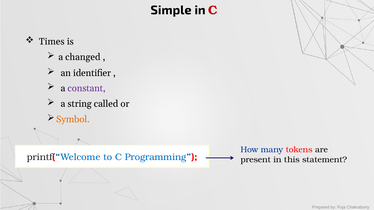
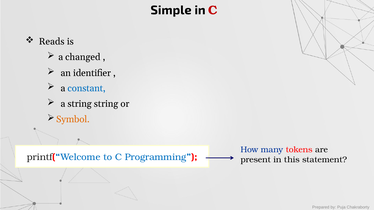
Times: Times -> Reads
constant colour: purple -> blue
string called: called -> string
